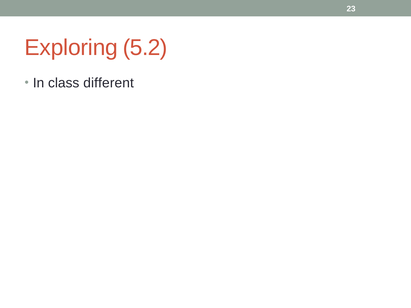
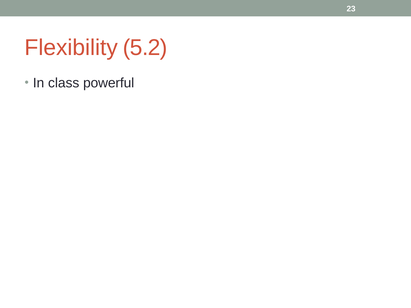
Exploring: Exploring -> Flexibility
different: different -> powerful
